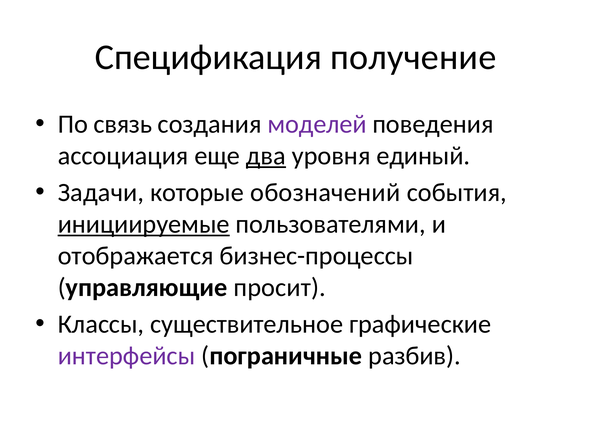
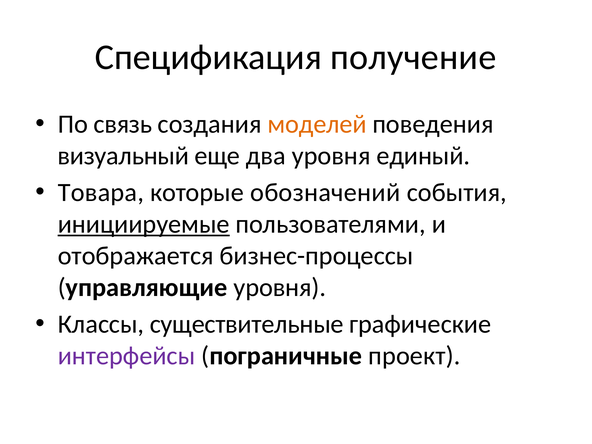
моделей colour: purple -> orange
ассоциация: ассоциация -> визуальный
два underline: present -> none
Задачи: Задачи -> Товара
управляющие просит: просит -> уровня
существительное: существительное -> существительные
разбив: разбив -> проект
